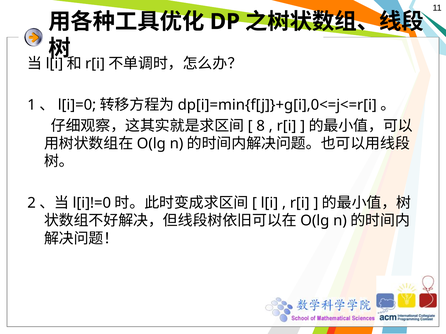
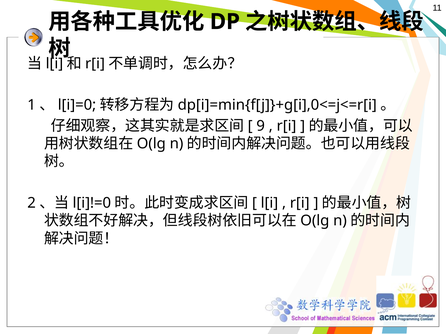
8: 8 -> 9
